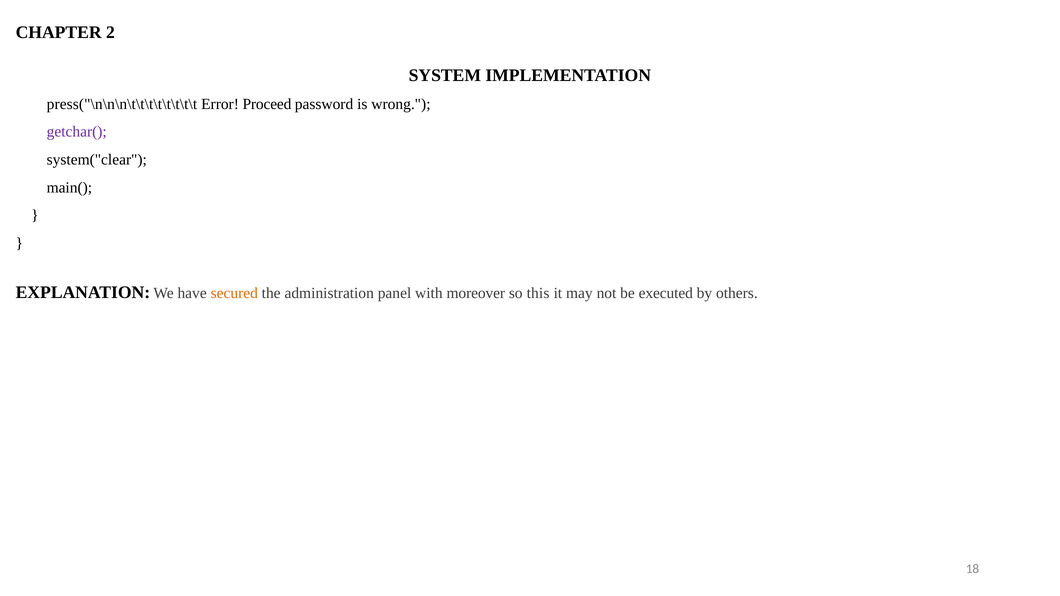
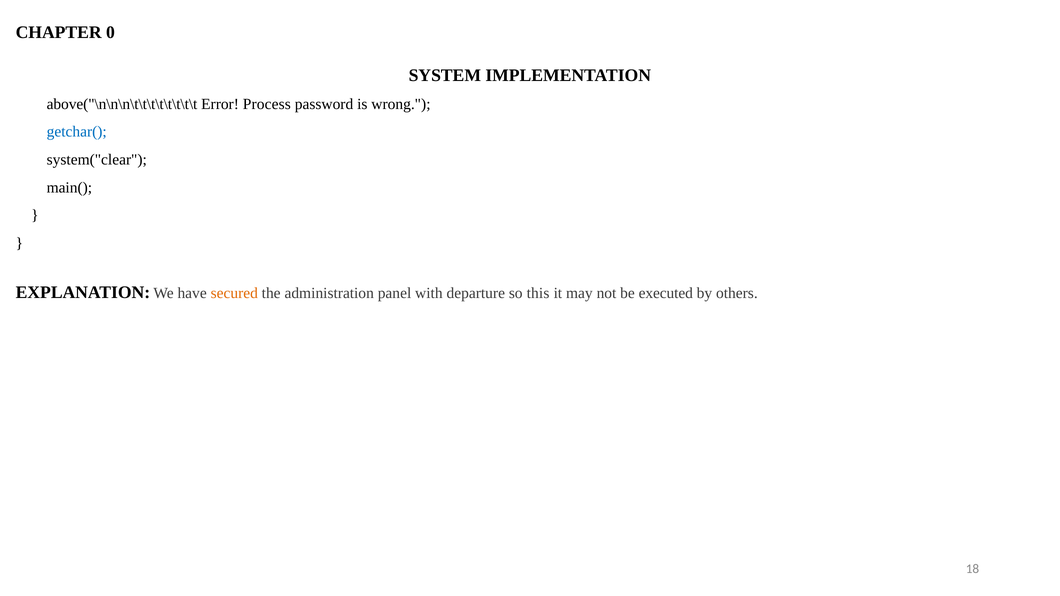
2: 2 -> 0
press("\n\n\n\t\t\t\t\t\t\t\t: press("\n\n\n\t\t\t\t\t\t\t\t -> above("\n\n\n\t\t\t\t\t\t\t\t
Proceed: Proceed -> Process
getchar( colour: purple -> blue
moreover: moreover -> departure
